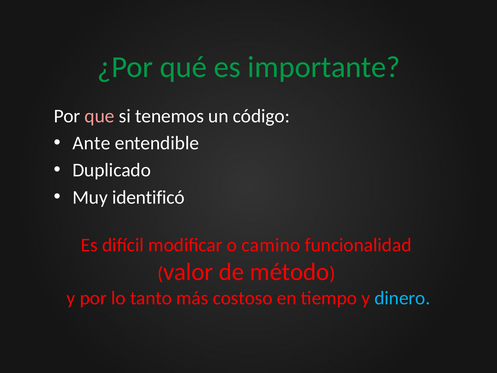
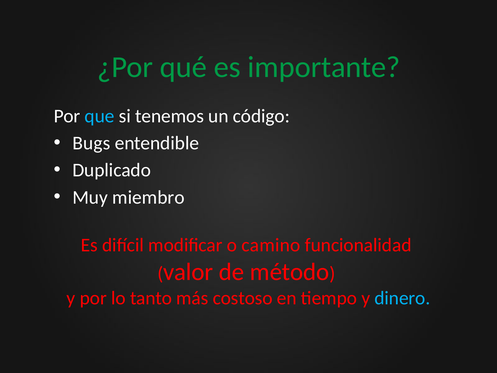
que colour: pink -> light blue
Ante: Ante -> Bugs
identificó: identificó -> miembro
